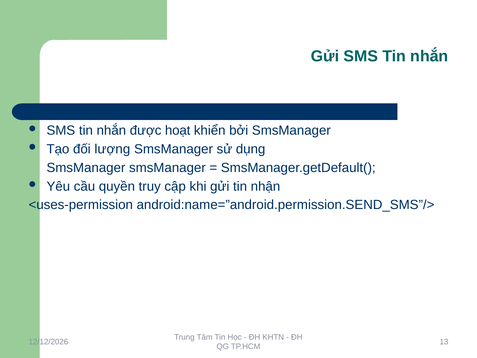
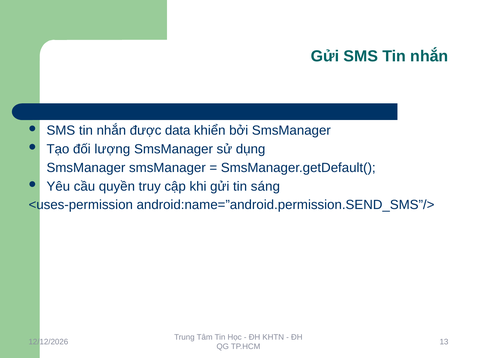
hoạt: hoạt -> data
nhận: nhận -> sáng
